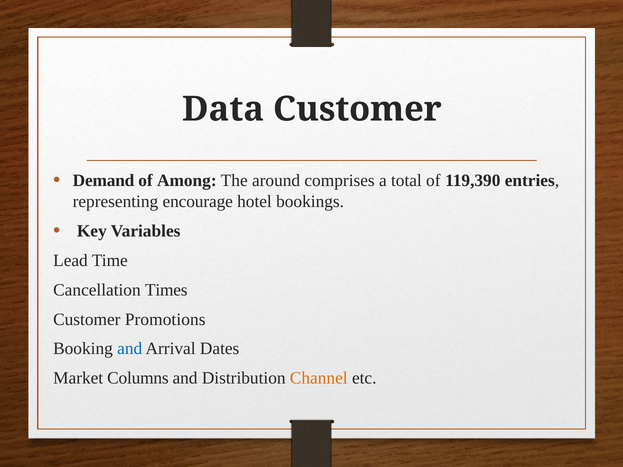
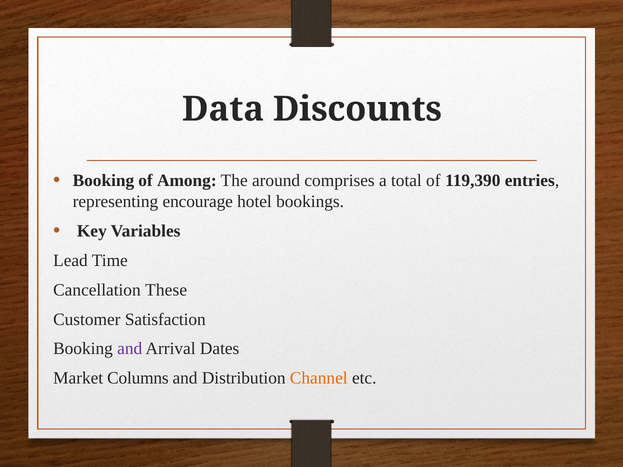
Data Customer: Customer -> Discounts
Demand at (104, 181): Demand -> Booking
Times: Times -> These
Promotions: Promotions -> Satisfaction
and at (130, 349) colour: blue -> purple
